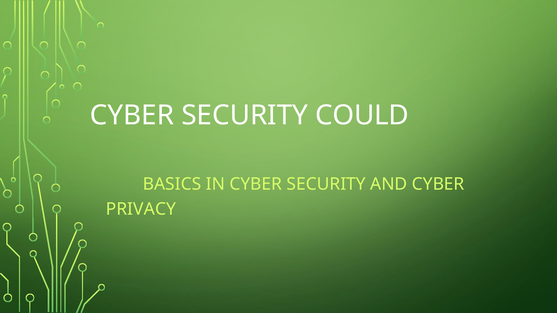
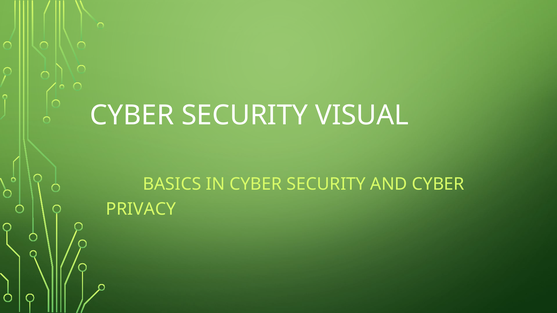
COULD: COULD -> VISUAL
